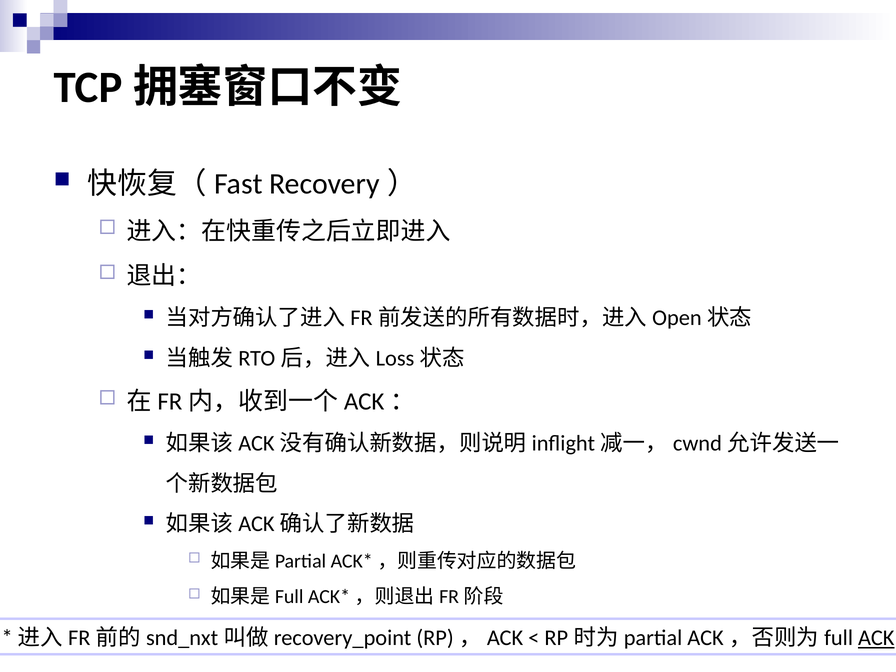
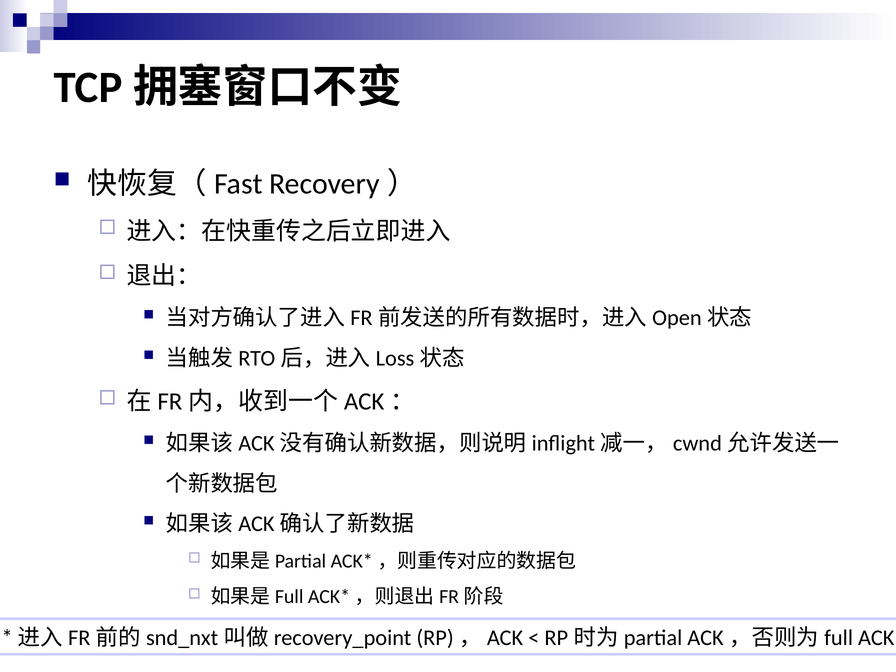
ACK underline: present -> none
